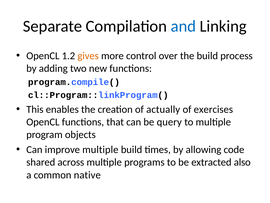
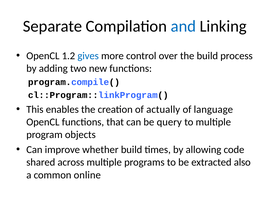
gives colour: orange -> blue
exercises: exercises -> language
improve multiple: multiple -> whether
native: native -> online
